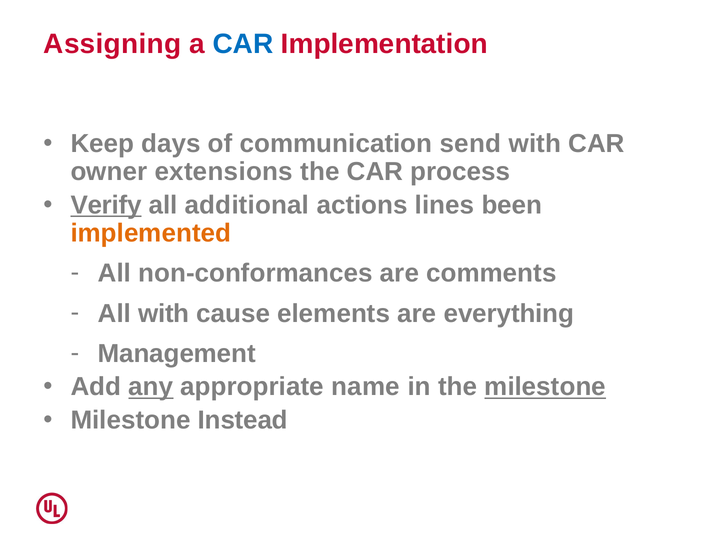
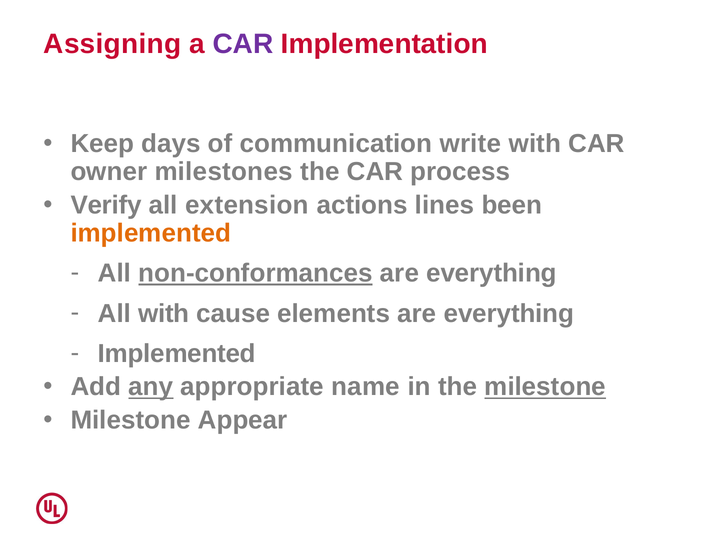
CAR at (243, 44) colour: blue -> purple
send: send -> write
extensions: extensions -> milestones
Verify underline: present -> none
additional: additional -> extension
non-conformances underline: none -> present
comments at (491, 274): comments -> everything
Management at (177, 354): Management -> Implemented
Instead: Instead -> Appear
